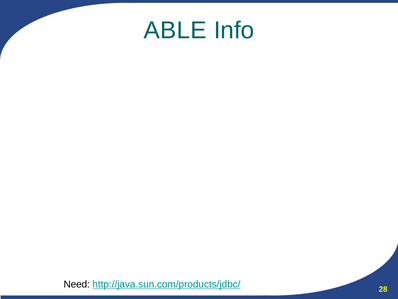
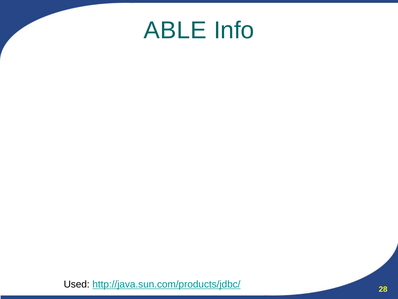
Need at (77, 284): Need -> Used
